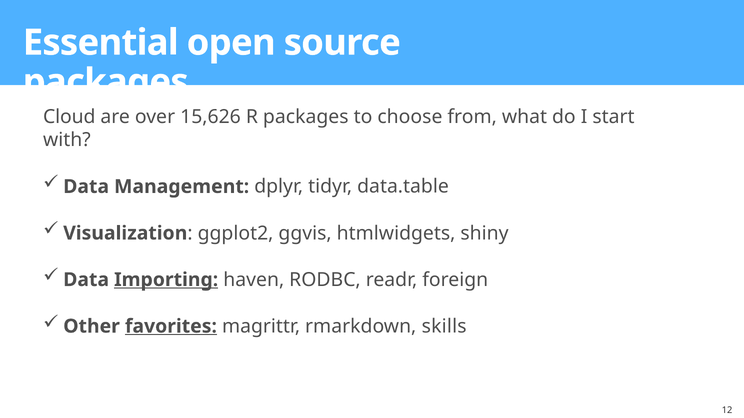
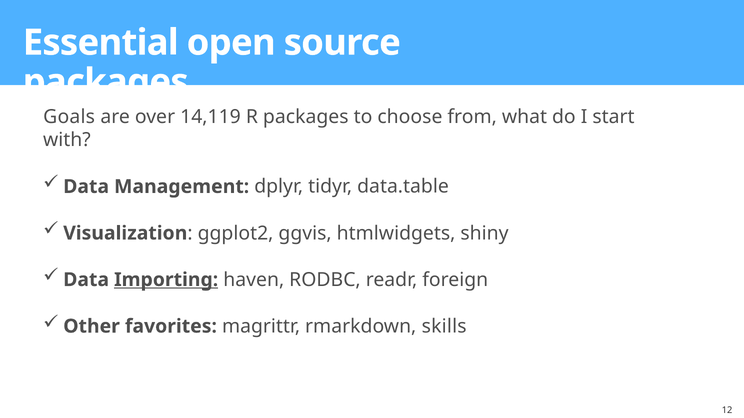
Cloud: Cloud -> Goals
15,626: 15,626 -> 14,119
favorites underline: present -> none
